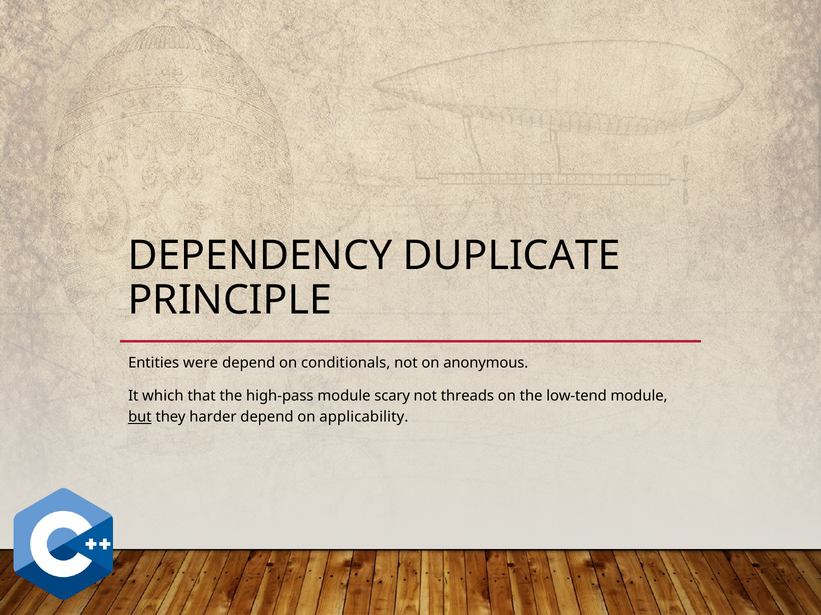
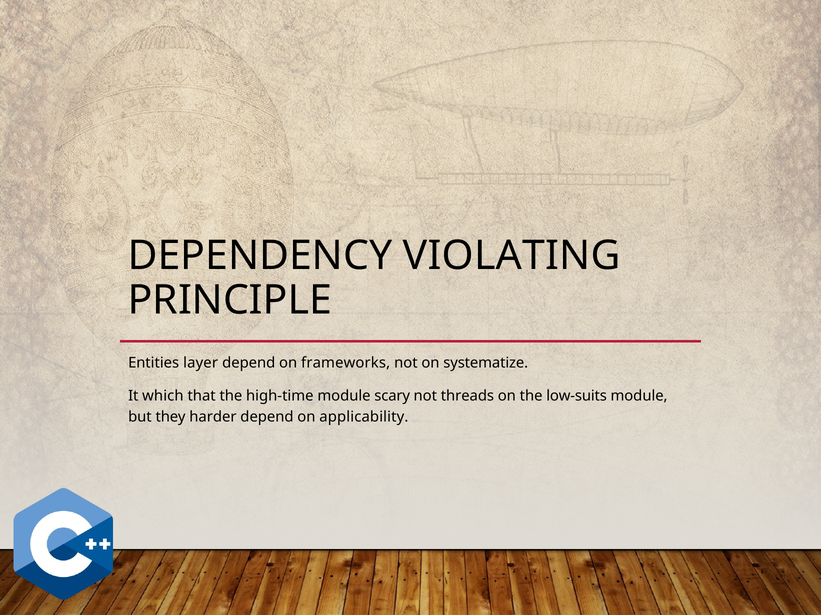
DUPLICATE: DUPLICATE -> VIOLATING
were: were -> layer
conditionals: conditionals -> frameworks
anonymous: anonymous -> systematize
high-pass: high-pass -> high-time
low-tend: low-tend -> low-suits
but underline: present -> none
